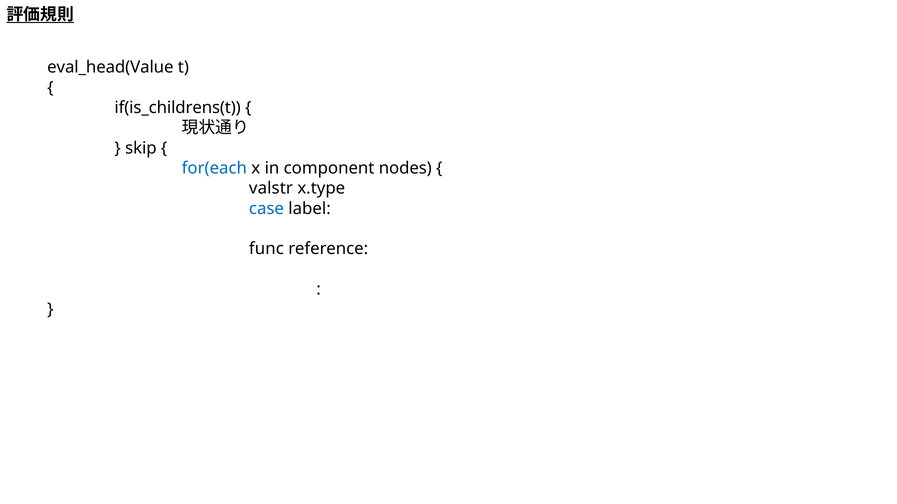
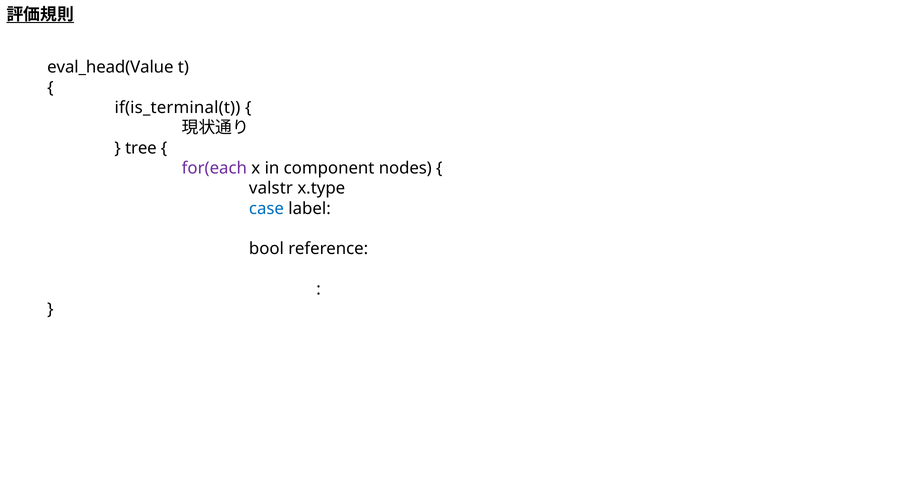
if(is_childrens(t: if(is_childrens(t -> if(is_terminal(t
skip: skip -> tree
for(each colour: blue -> purple
func: func -> bool
